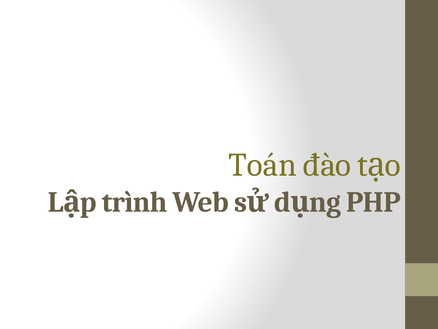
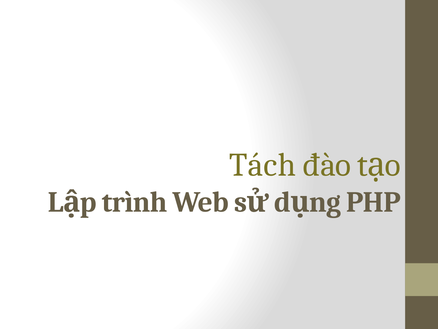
Toán: Toán -> Tách
